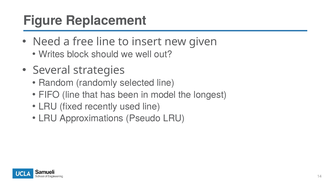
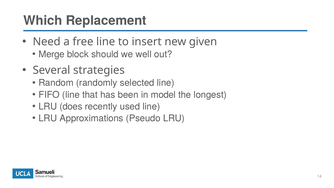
Figure: Figure -> Which
Writes: Writes -> Merge
fixed: fixed -> does
